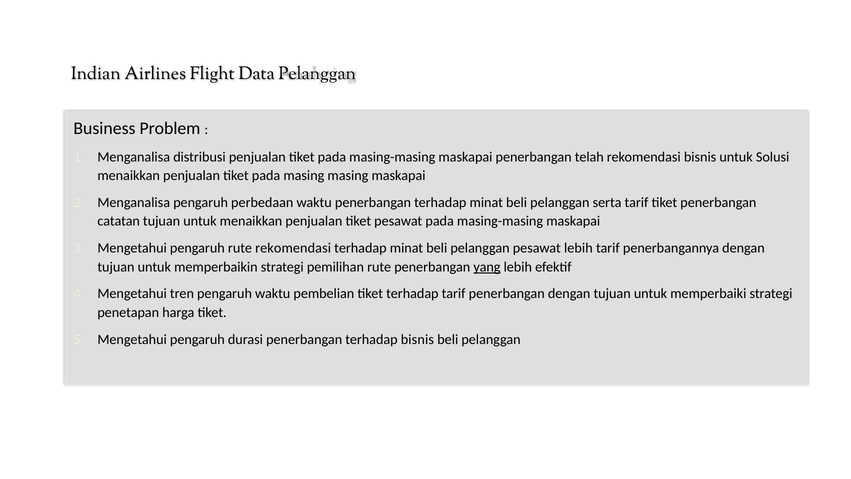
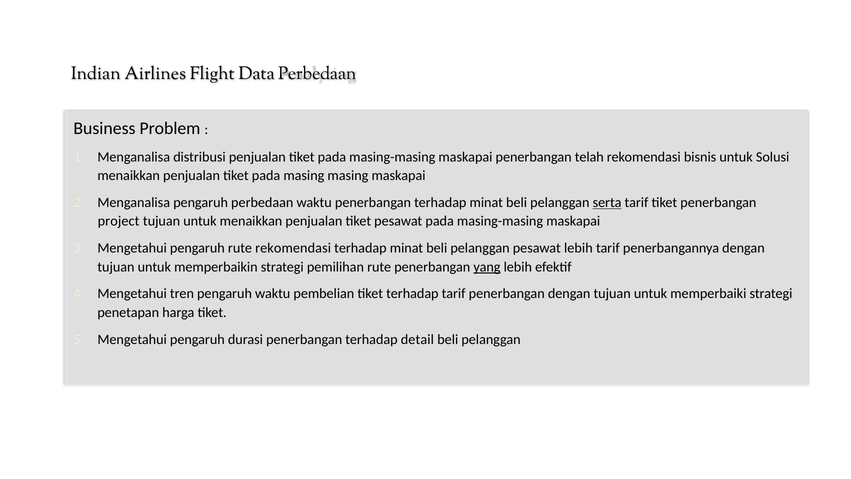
Data Pelanggan: Pelanggan -> Perbedaan
serta underline: none -> present
catatan: catatan -> project
terhadap bisnis: bisnis -> detail
